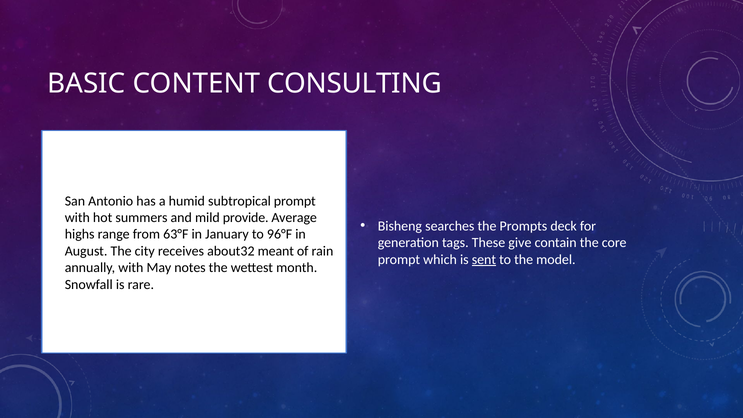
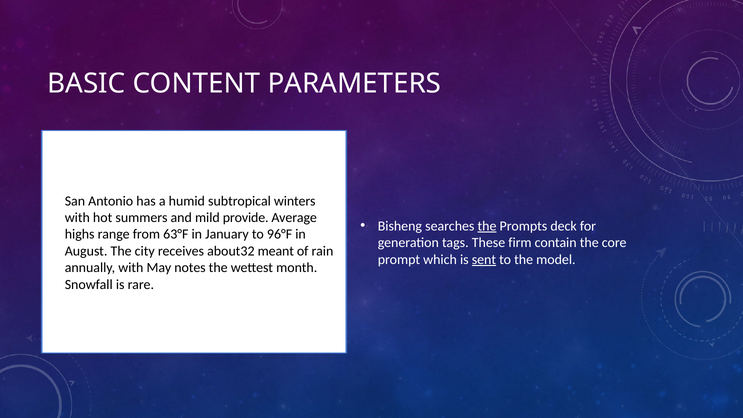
CONSULTING: CONSULTING -> PARAMETERS
subtropical prompt: prompt -> winters
the at (487, 226) underline: none -> present
give: give -> firm
